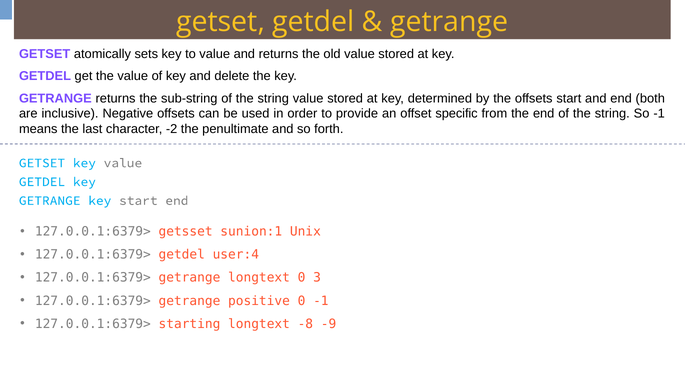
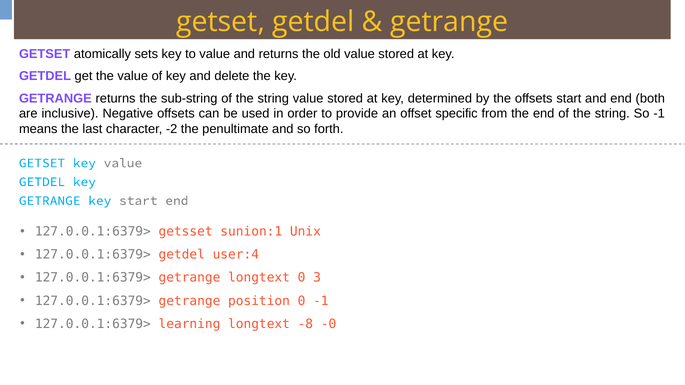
positive: positive -> position
starting: starting -> learning
-9: -9 -> -0
